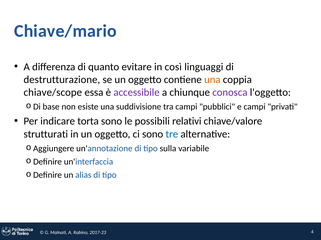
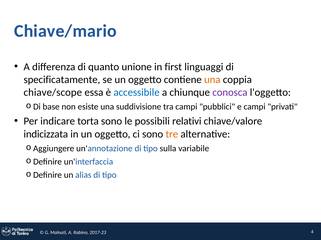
evitare: evitare -> unione
così: così -> first
destrutturazione: destrutturazione -> specificatamente
accessibile colour: purple -> blue
strutturati: strutturati -> indicizzata
tre colour: blue -> orange
